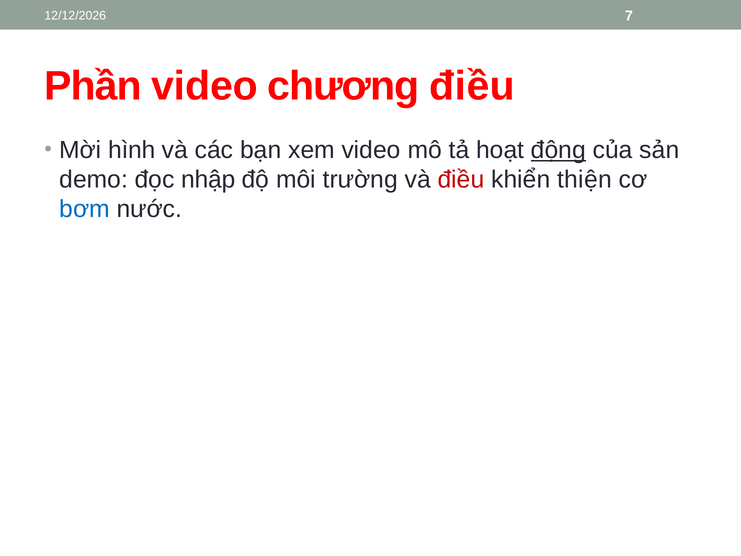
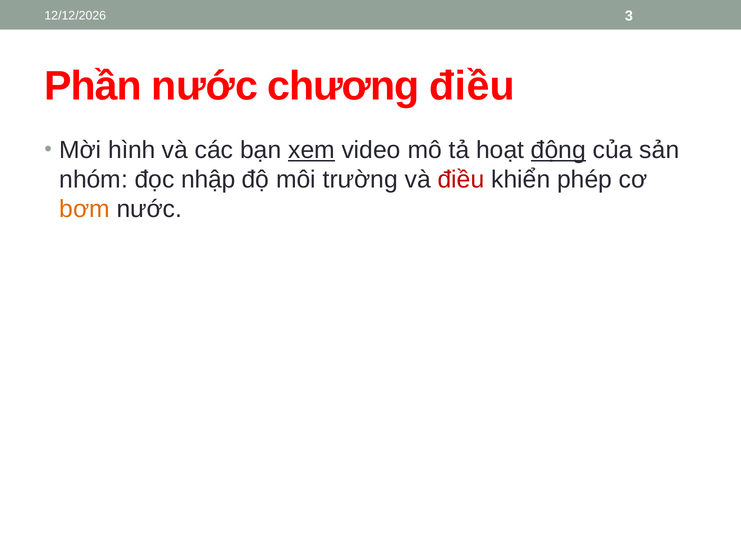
7: 7 -> 3
Phần video: video -> nước
xem underline: none -> present
demo: demo -> nhóm
thiện: thiện -> phép
bơm colour: blue -> orange
